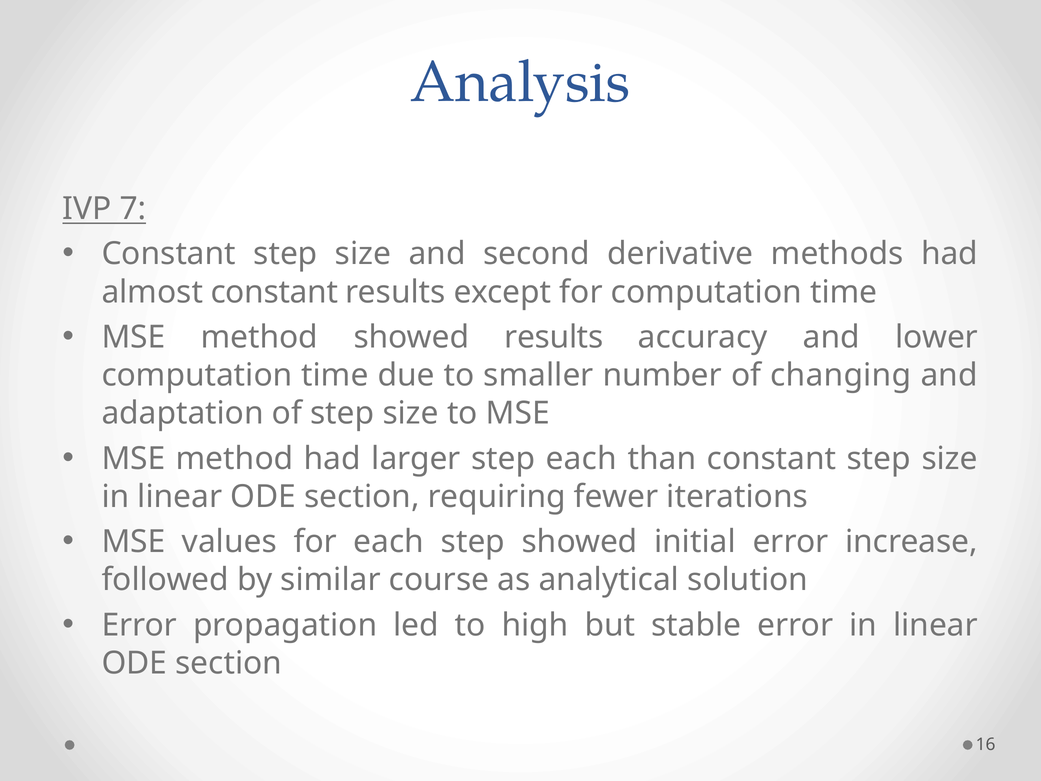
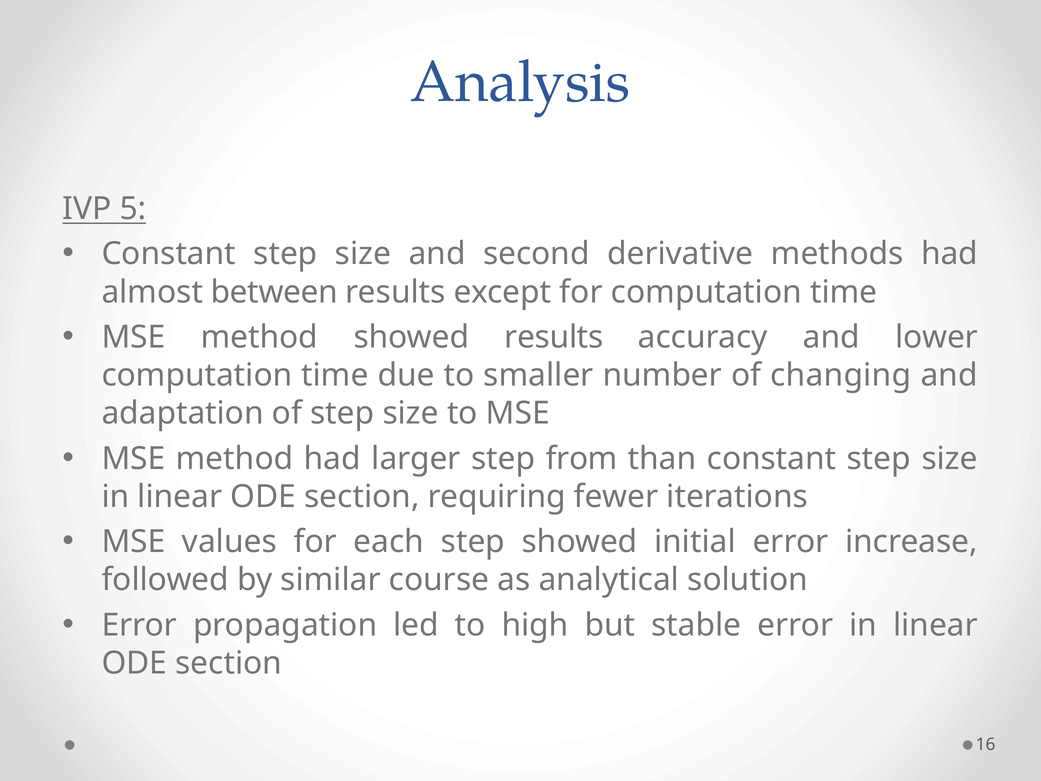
7: 7 -> 5
almost constant: constant -> between
step each: each -> from
